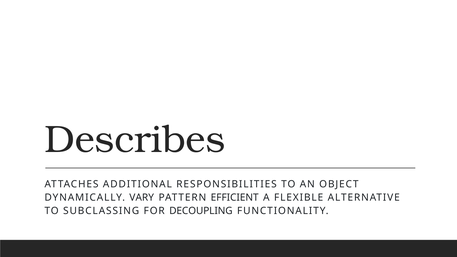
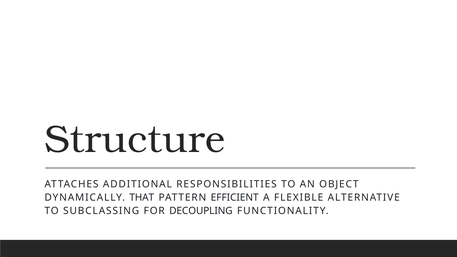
Describes: Describes -> Structure
VARY: VARY -> THAT
